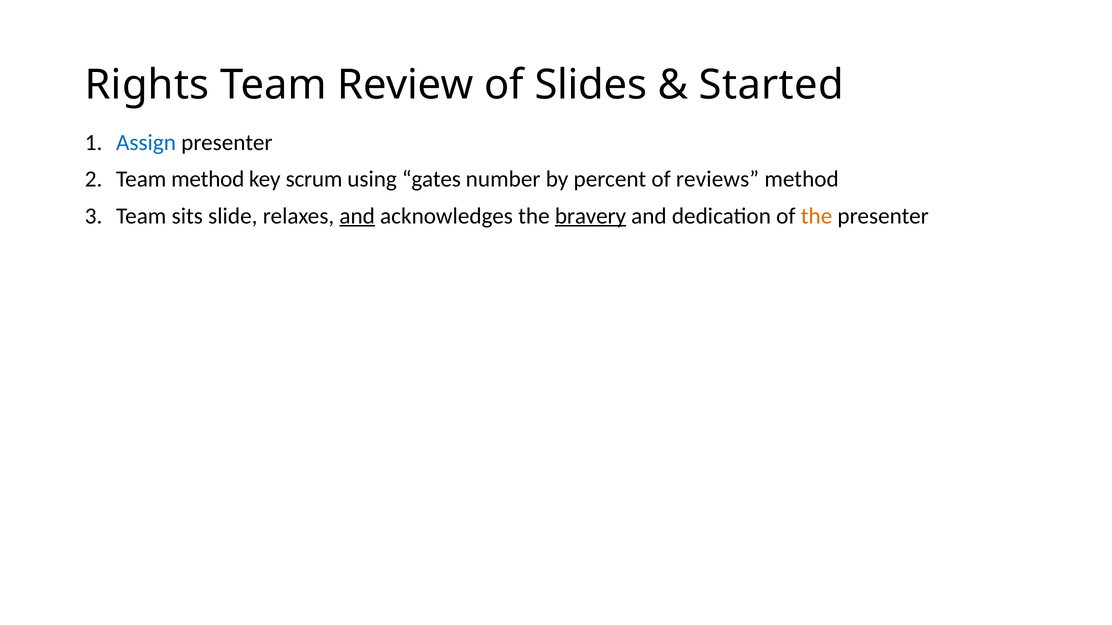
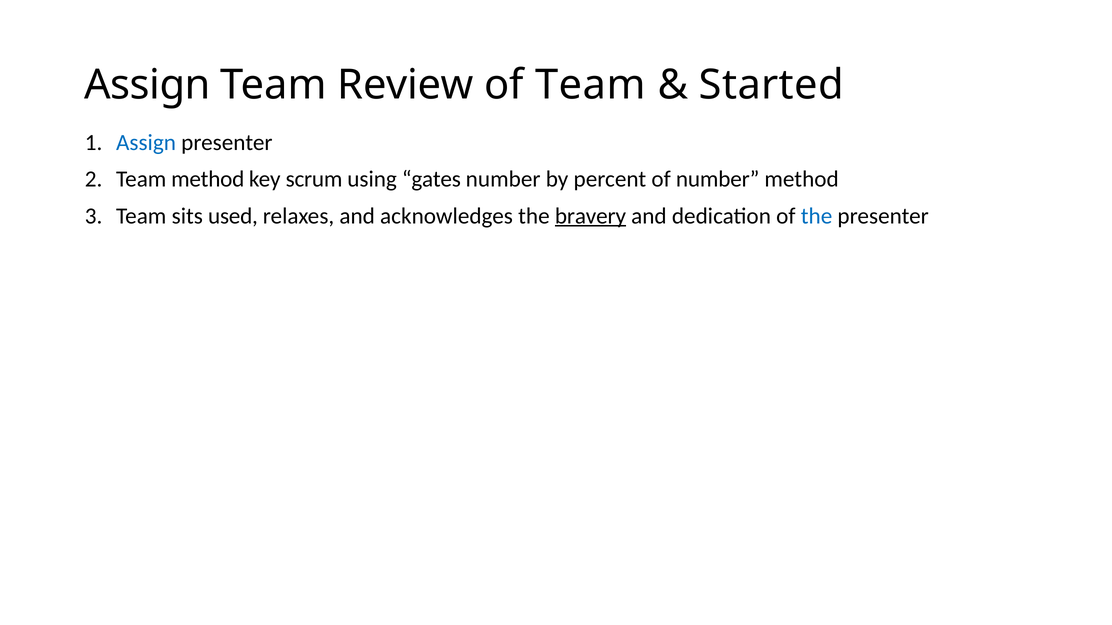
Rights at (147, 85): Rights -> Assign
of Slides: Slides -> Team
of reviews: reviews -> number
slide: slide -> used
and at (357, 216) underline: present -> none
the at (817, 216) colour: orange -> blue
